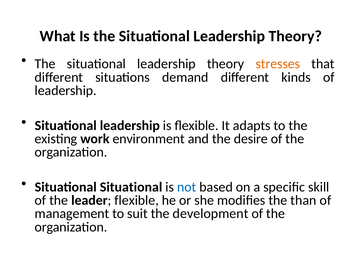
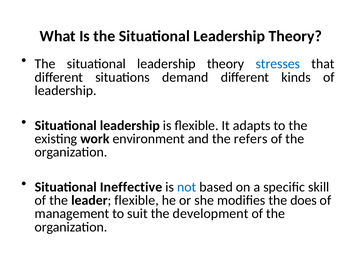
stresses colour: orange -> blue
desire: desire -> refers
Situational Situational: Situational -> Ineffective
than: than -> does
